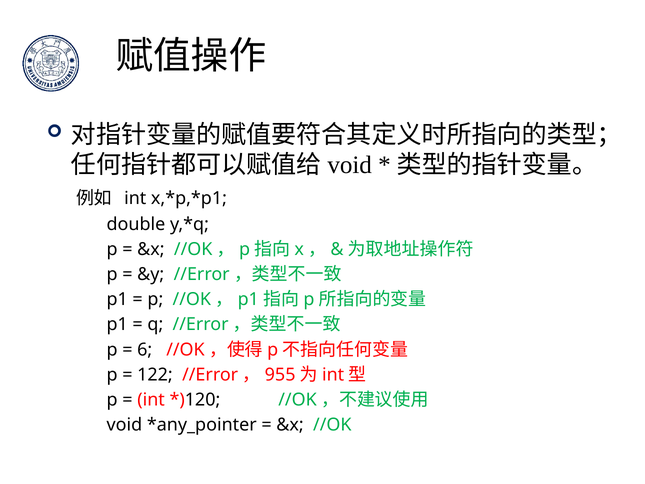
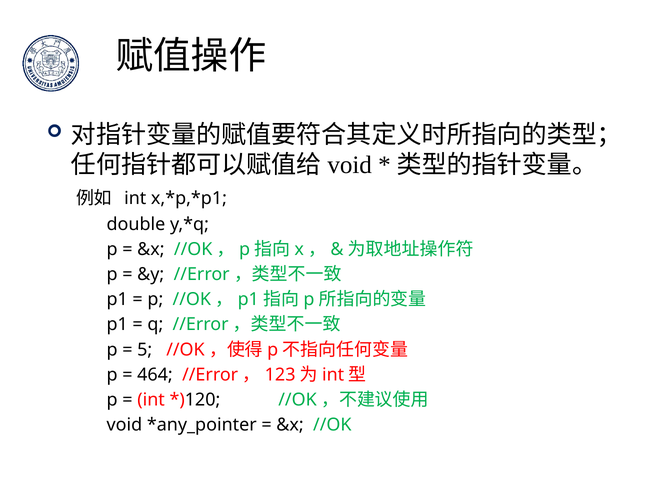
6: 6 -> 5
122: 122 -> 464
955: 955 -> 123
